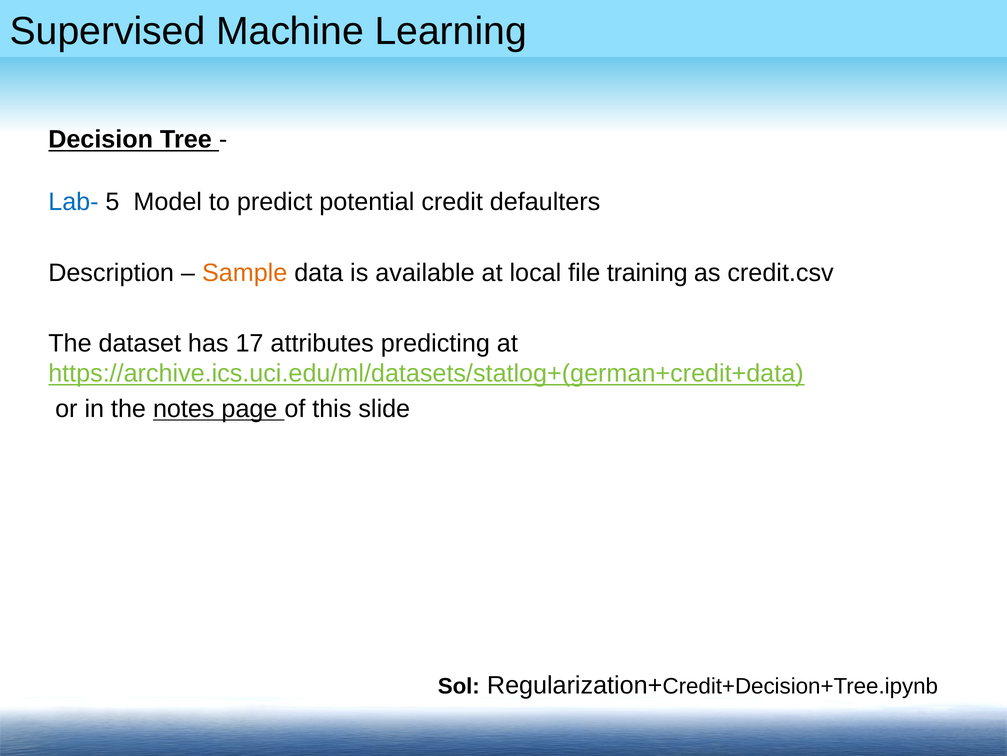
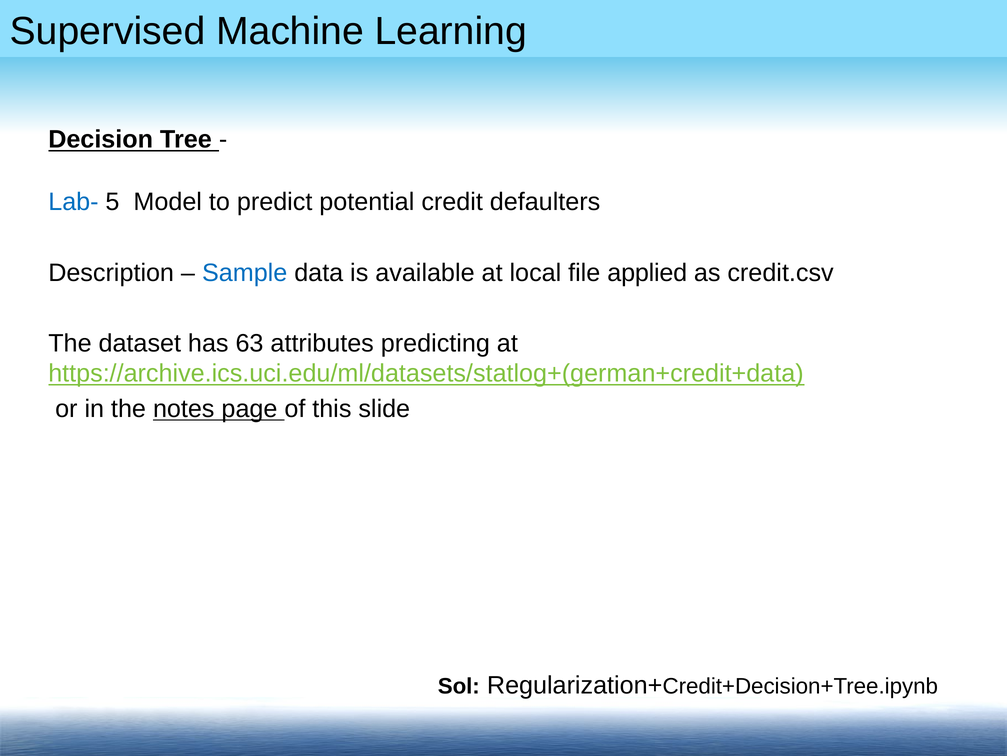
Sample colour: orange -> blue
training: training -> applied
17: 17 -> 63
